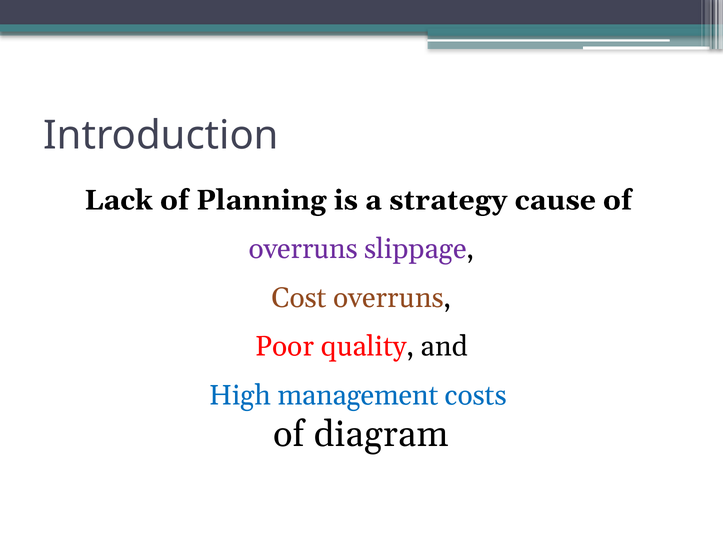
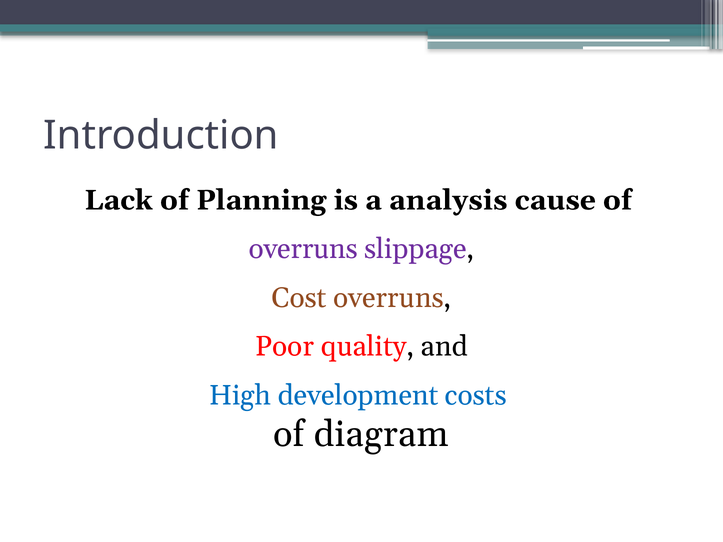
strategy: strategy -> analysis
management: management -> development
